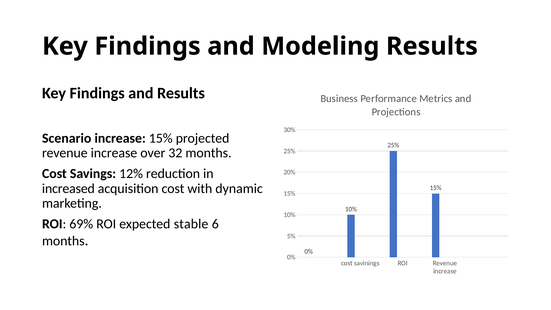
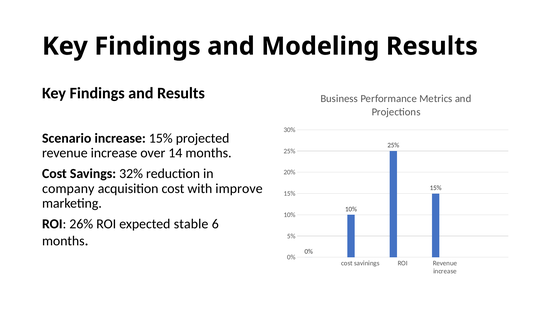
32: 32 -> 14
12%: 12% -> 32%
increased: increased -> company
dynamic: dynamic -> improve
69%: 69% -> 26%
